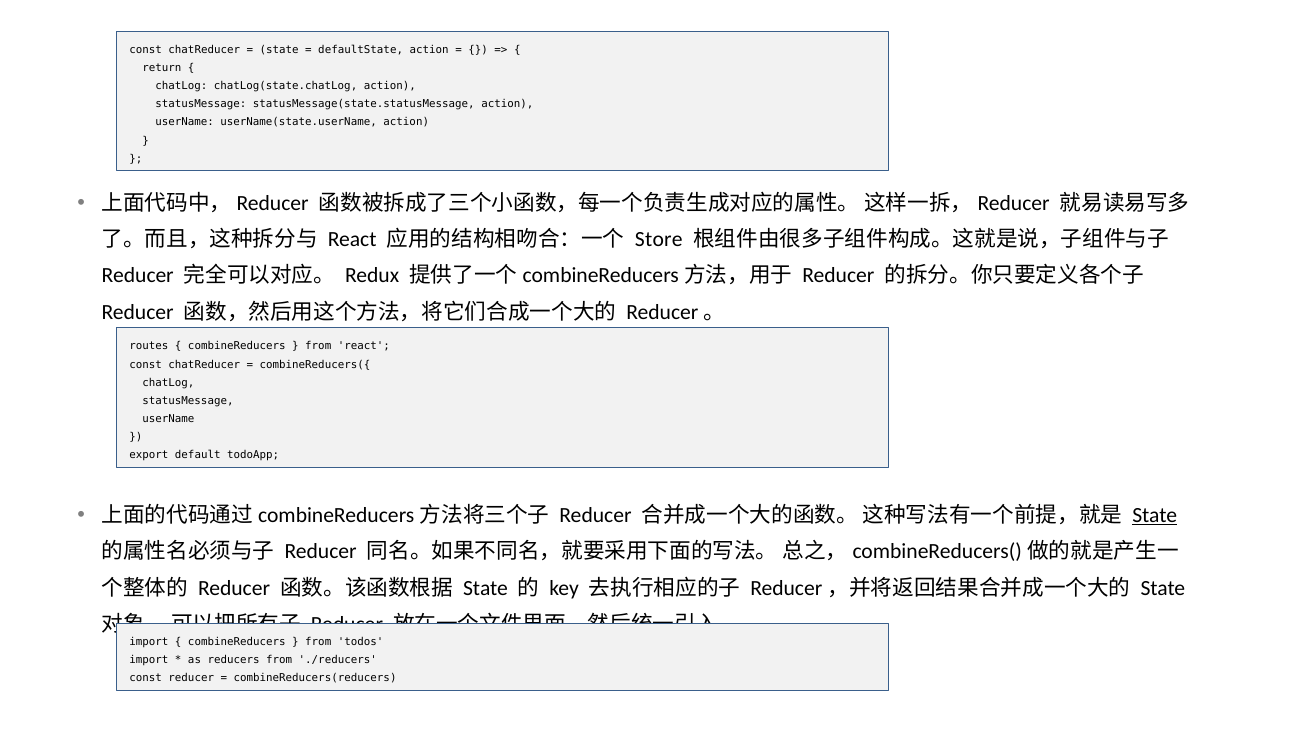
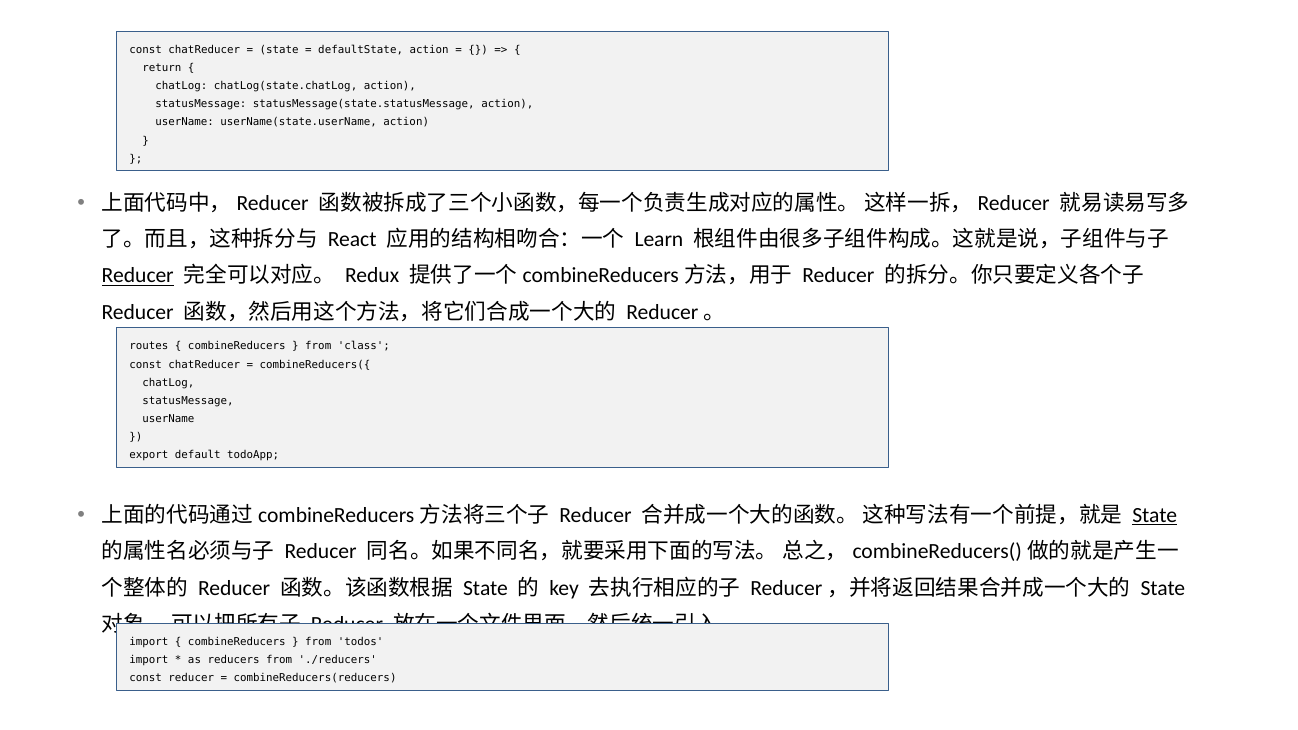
Store: Store -> Learn
Reducer at (138, 276) underline: none -> present
from react: react -> class
